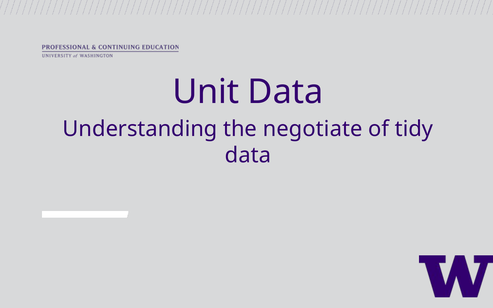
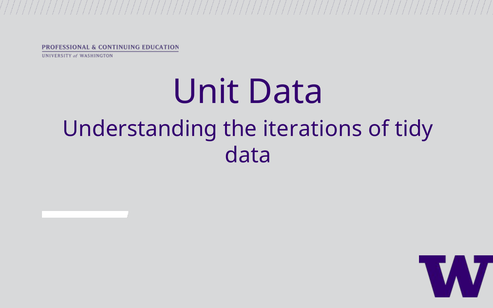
negotiate: negotiate -> iterations
